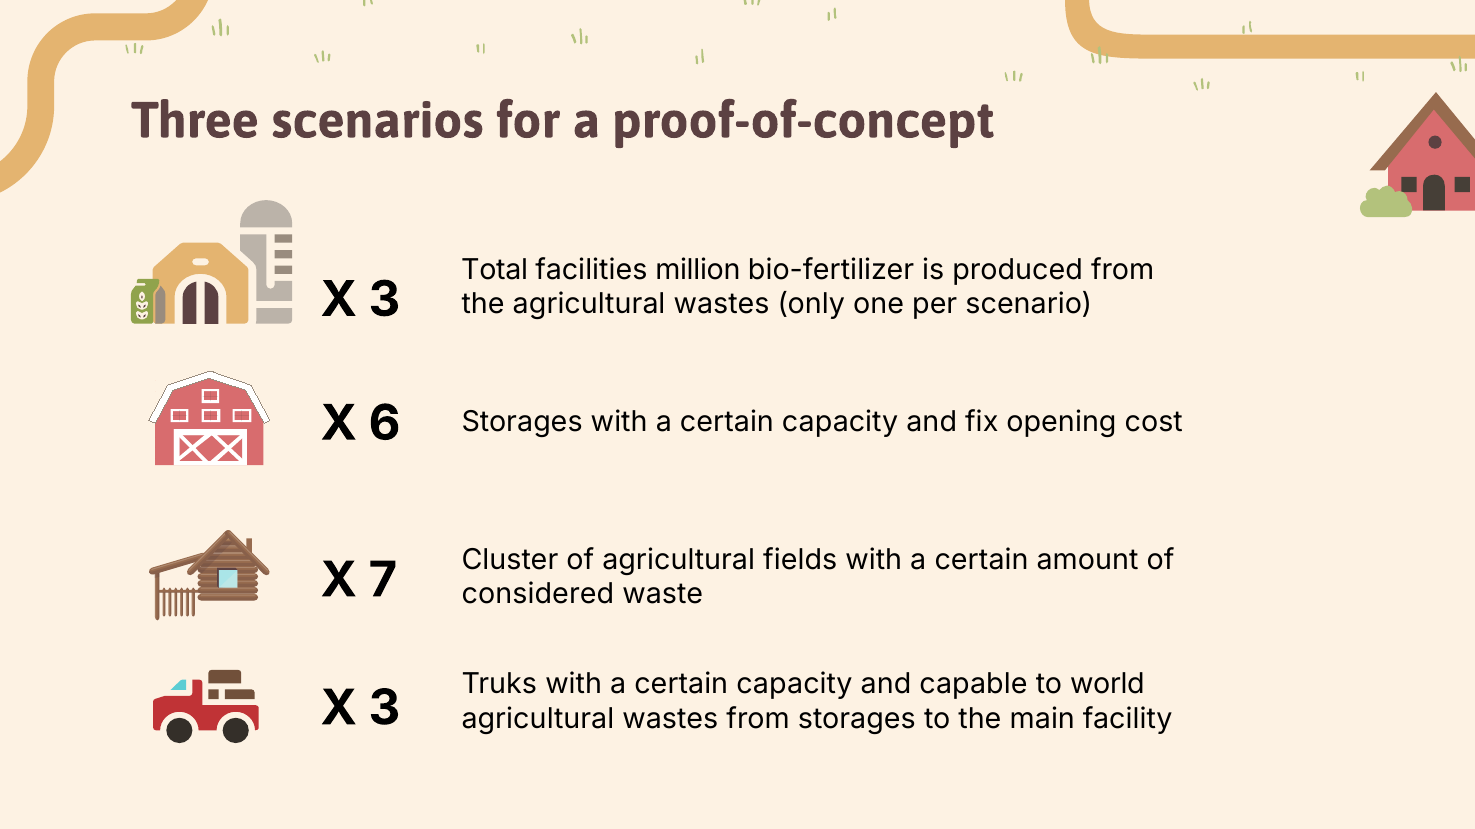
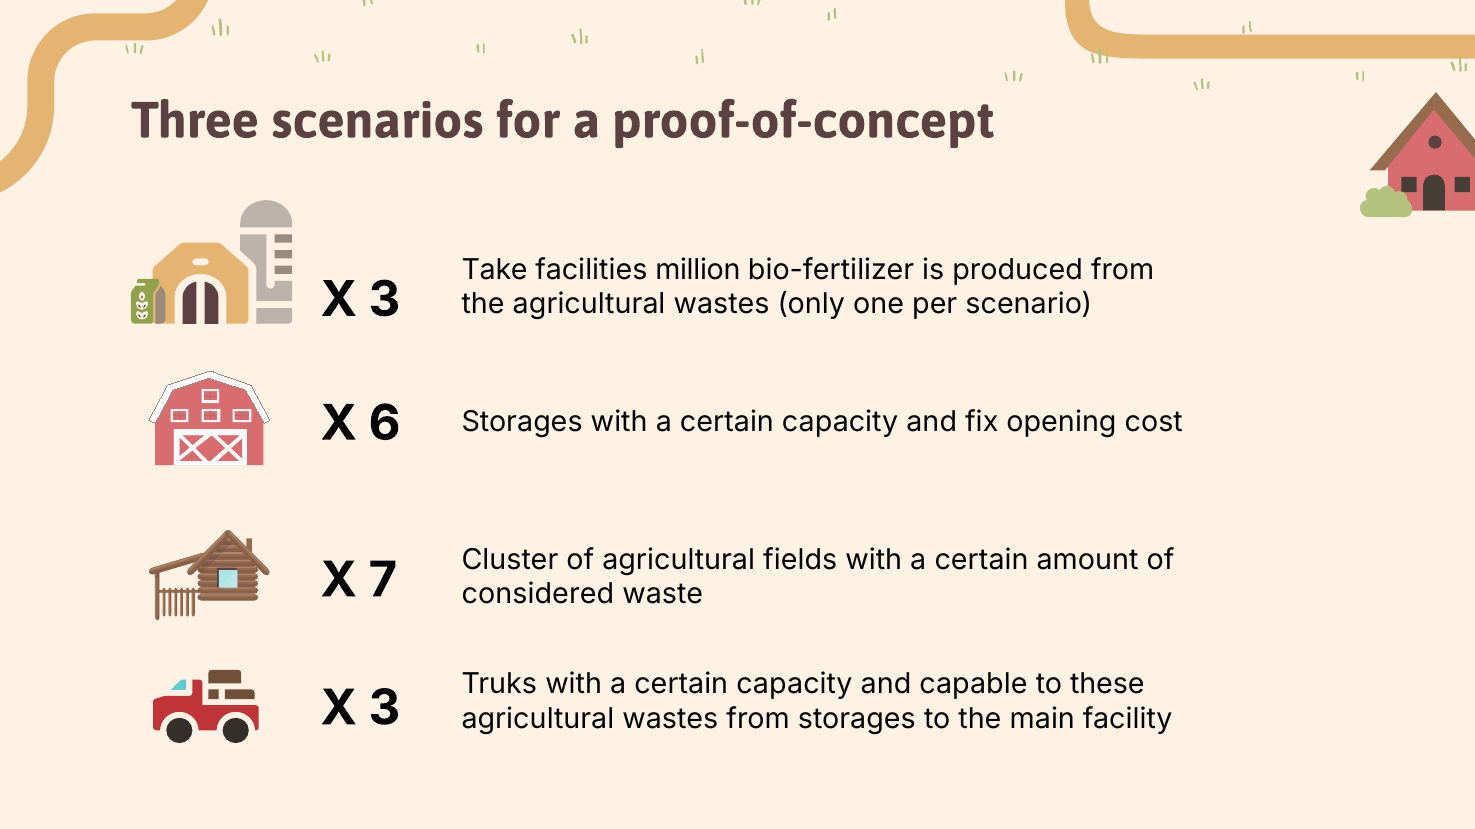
Total: Total -> Take
world: world -> these
